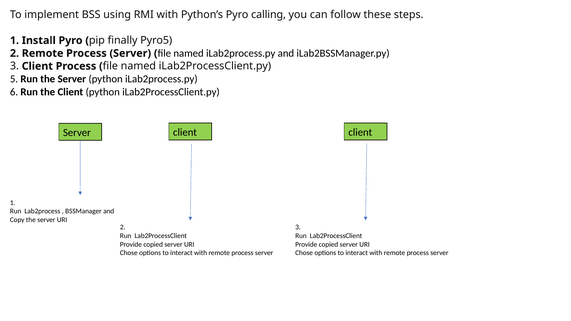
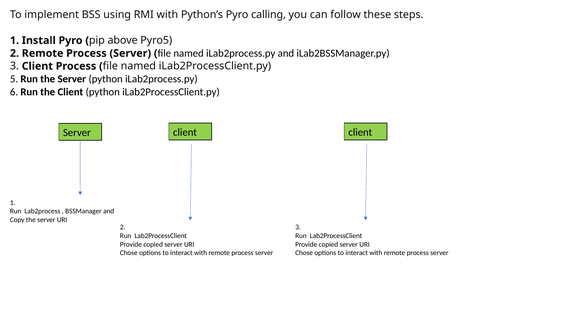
finally: finally -> above
